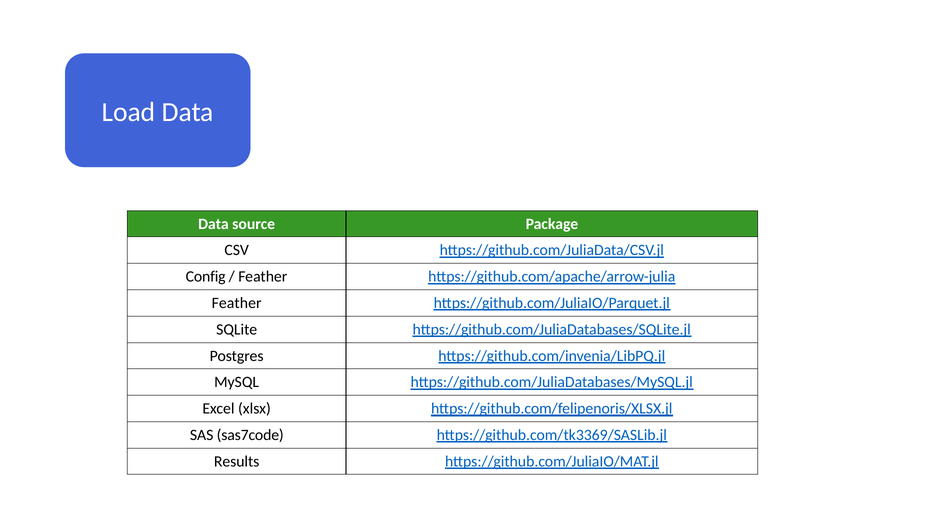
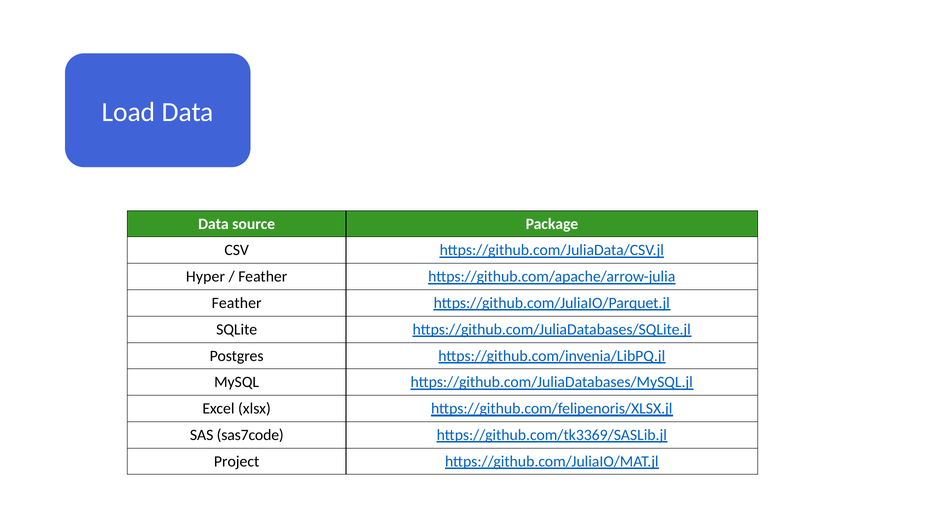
Config: Config -> Hyper
Results: Results -> Project
